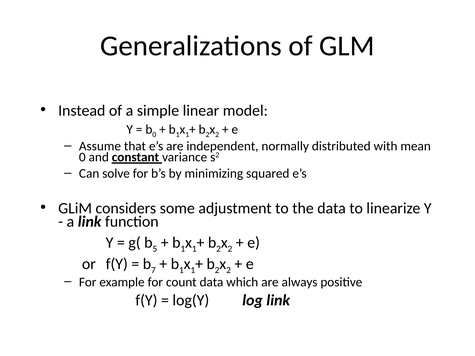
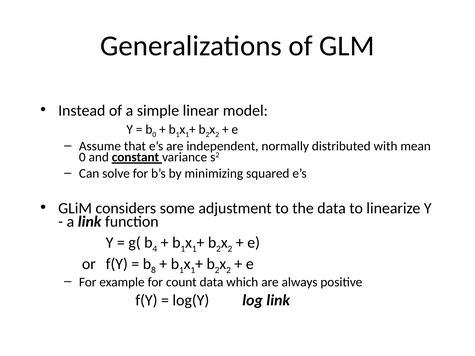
5: 5 -> 4
7: 7 -> 8
